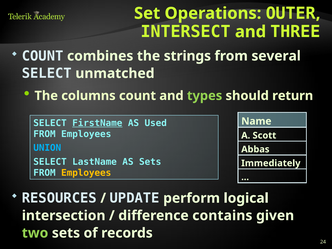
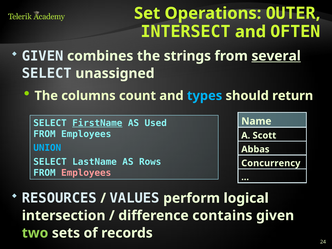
THREE: THREE -> OFTEN
COUNT at (43, 56): COUNT -> GIVEN
several underline: none -> present
unmatched: unmatched -> unassigned
types colour: light green -> light blue
AS Sets: Sets -> Rows
Immediately: Immediately -> Concurrency
Employees at (86, 173) colour: yellow -> pink
UPDATE: UPDATE -> VALUES
